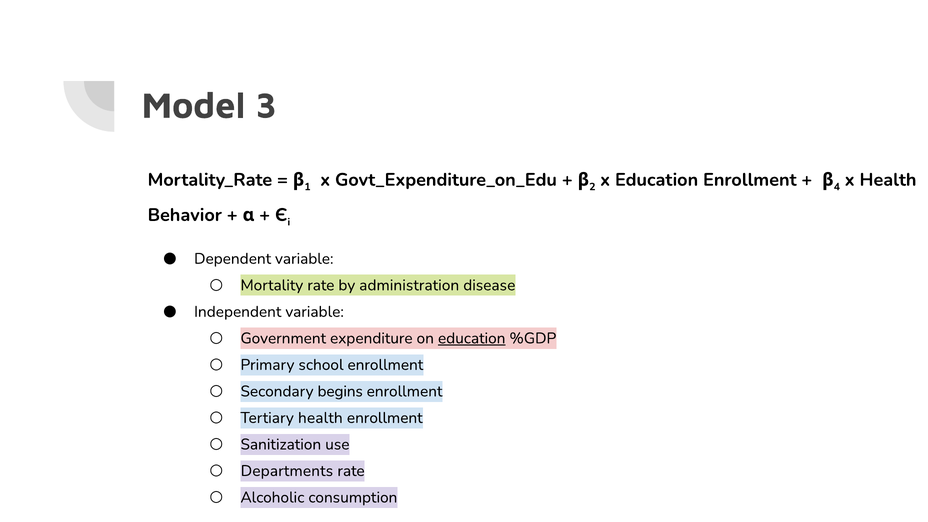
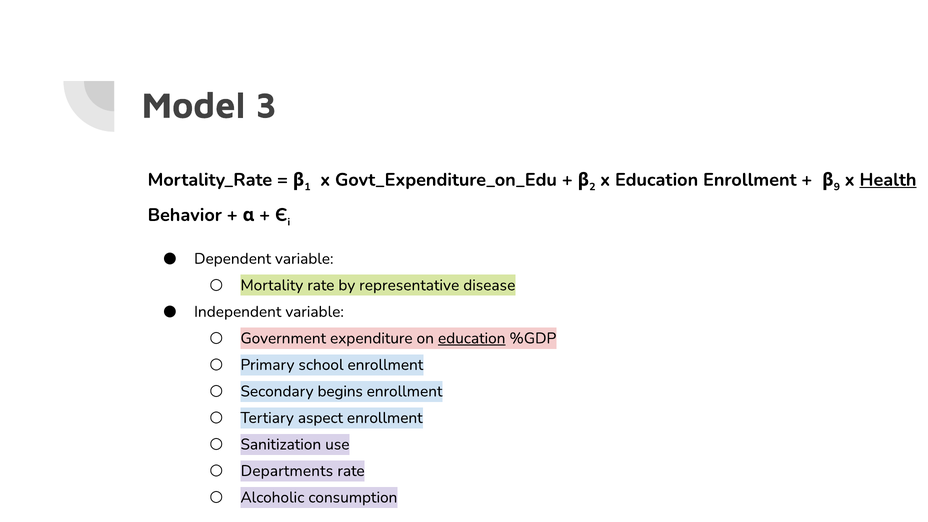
4: 4 -> 9
Health at (888, 180) underline: none -> present
administration: administration -> representative
Tertiary health: health -> aspect
